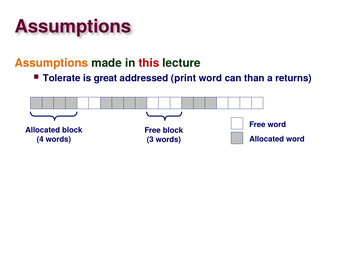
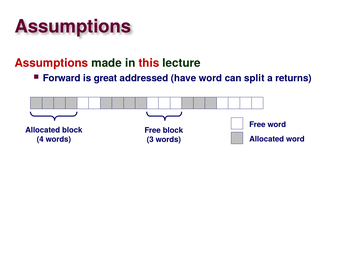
Assumptions at (51, 63) colour: orange -> red
Tolerate: Tolerate -> Forward
print: print -> have
than: than -> split
